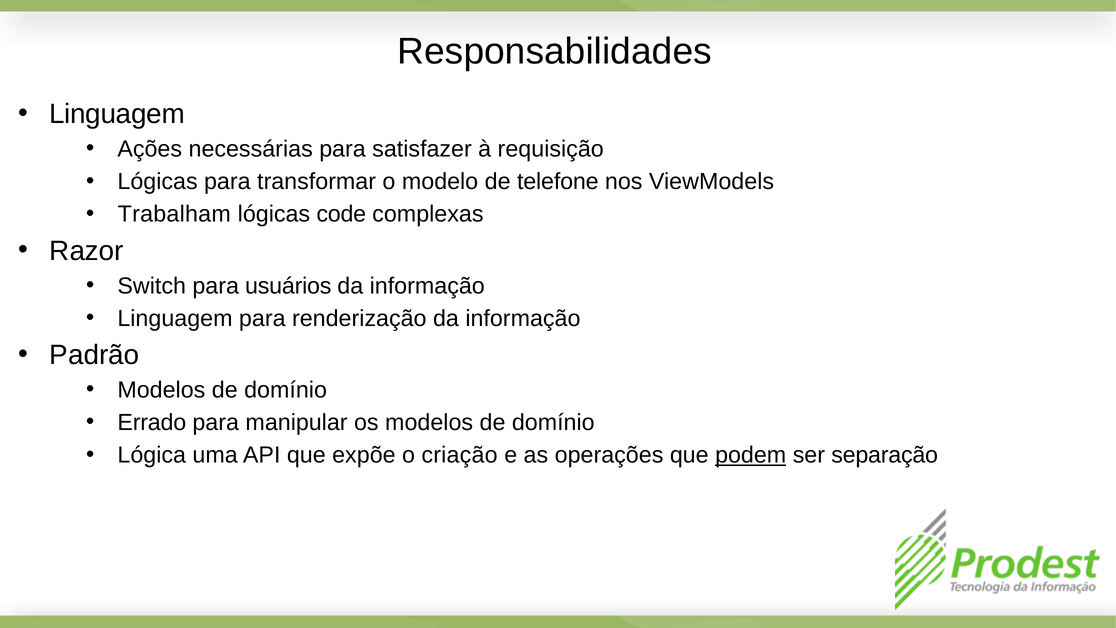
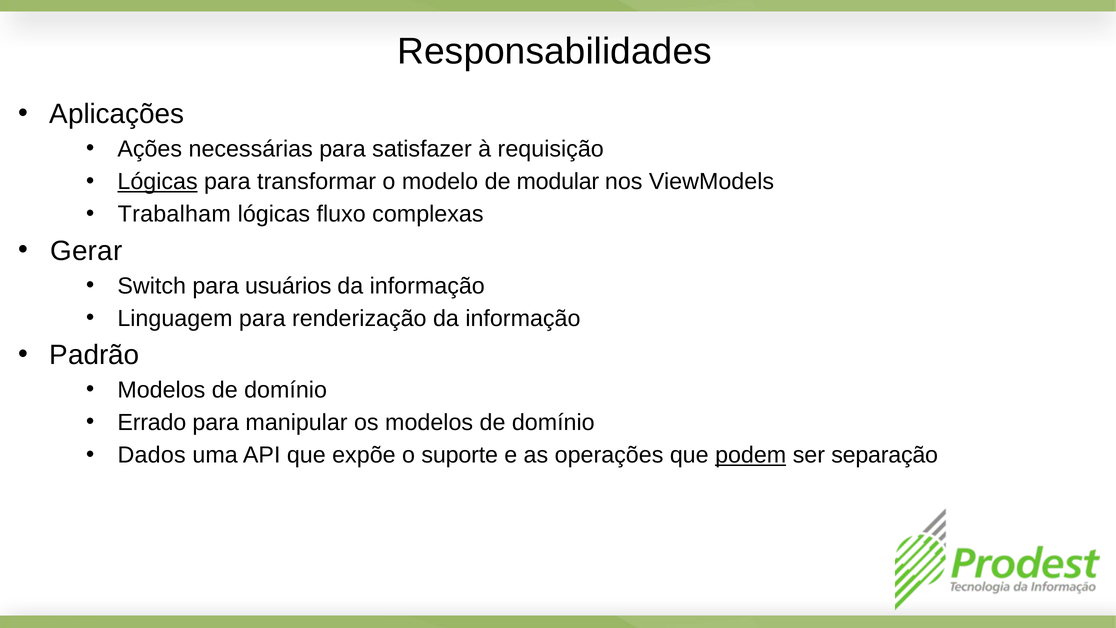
Linguagem at (117, 114): Linguagem -> Aplicações
Lógicas at (158, 182) underline: none -> present
telefone: telefone -> modular
code: code -> fluxo
Razor: Razor -> Gerar
Lógica: Lógica -> Dados
criação: criação -> suporte
